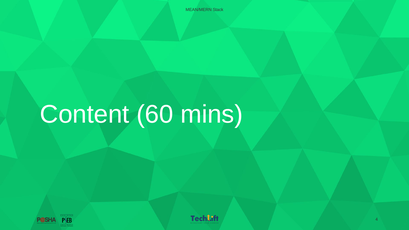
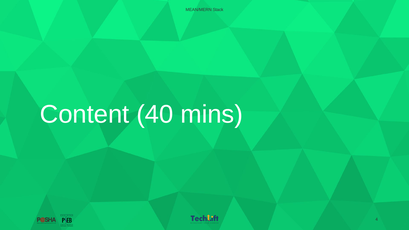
60: 60 -> 40
